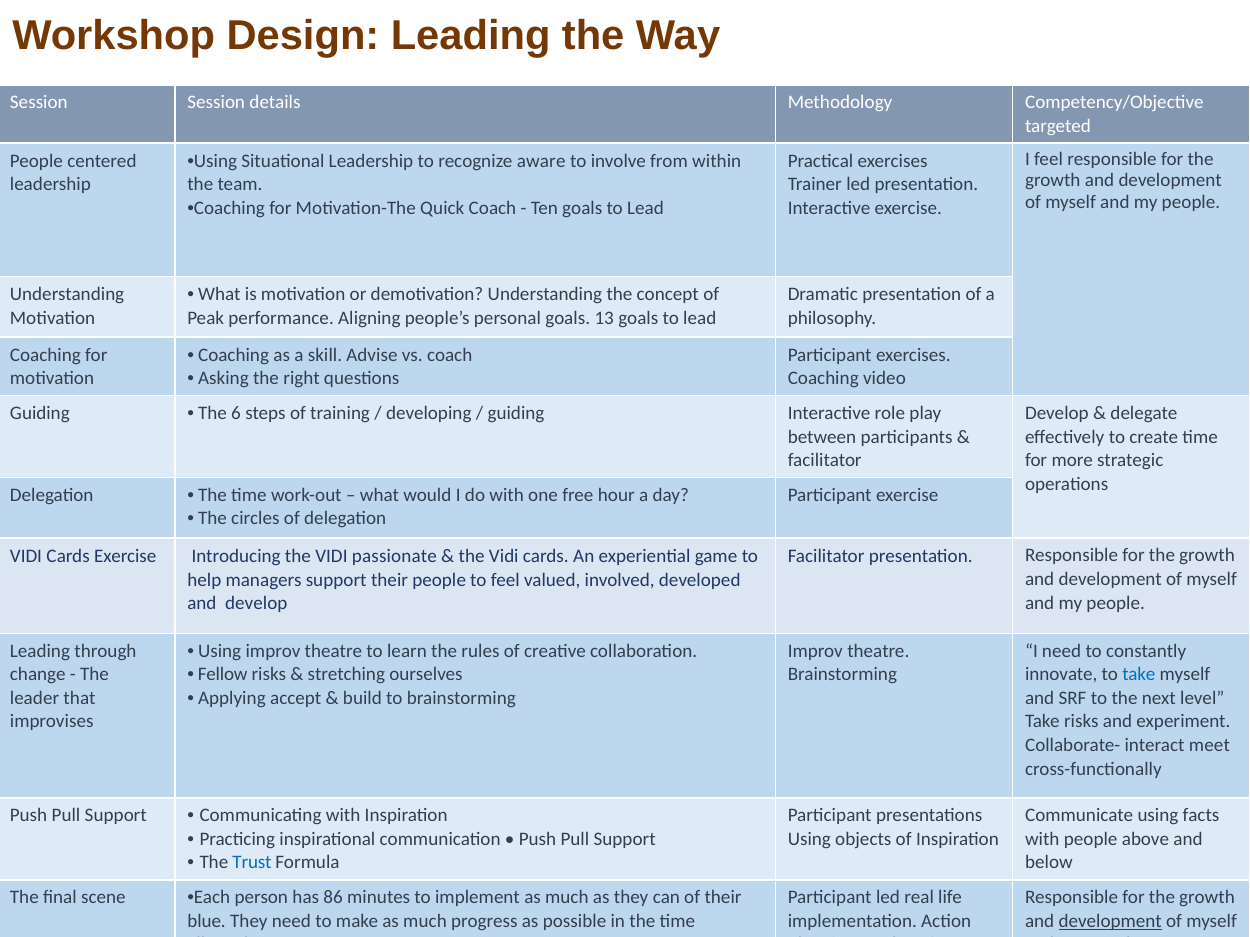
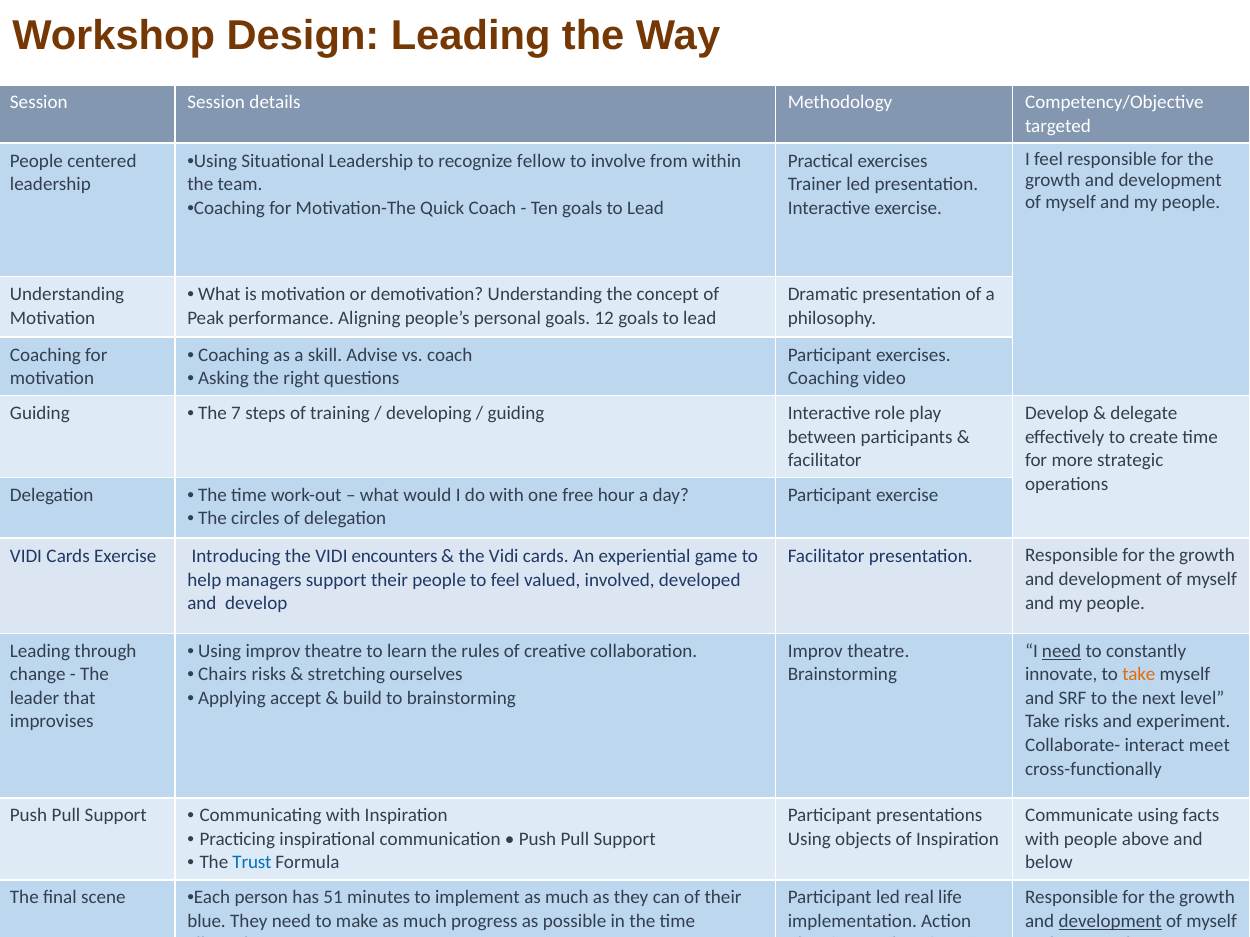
aware: aware -> fellow
13: 13 -> 12
6: 6 -> 7
passionate: passionate -> encounters
need at (1062, 651) underline: none -> present
Fellow: Fellow -> Chairs
take at (1139, 675) colour: blue -> orange
86: 86 -> 51
